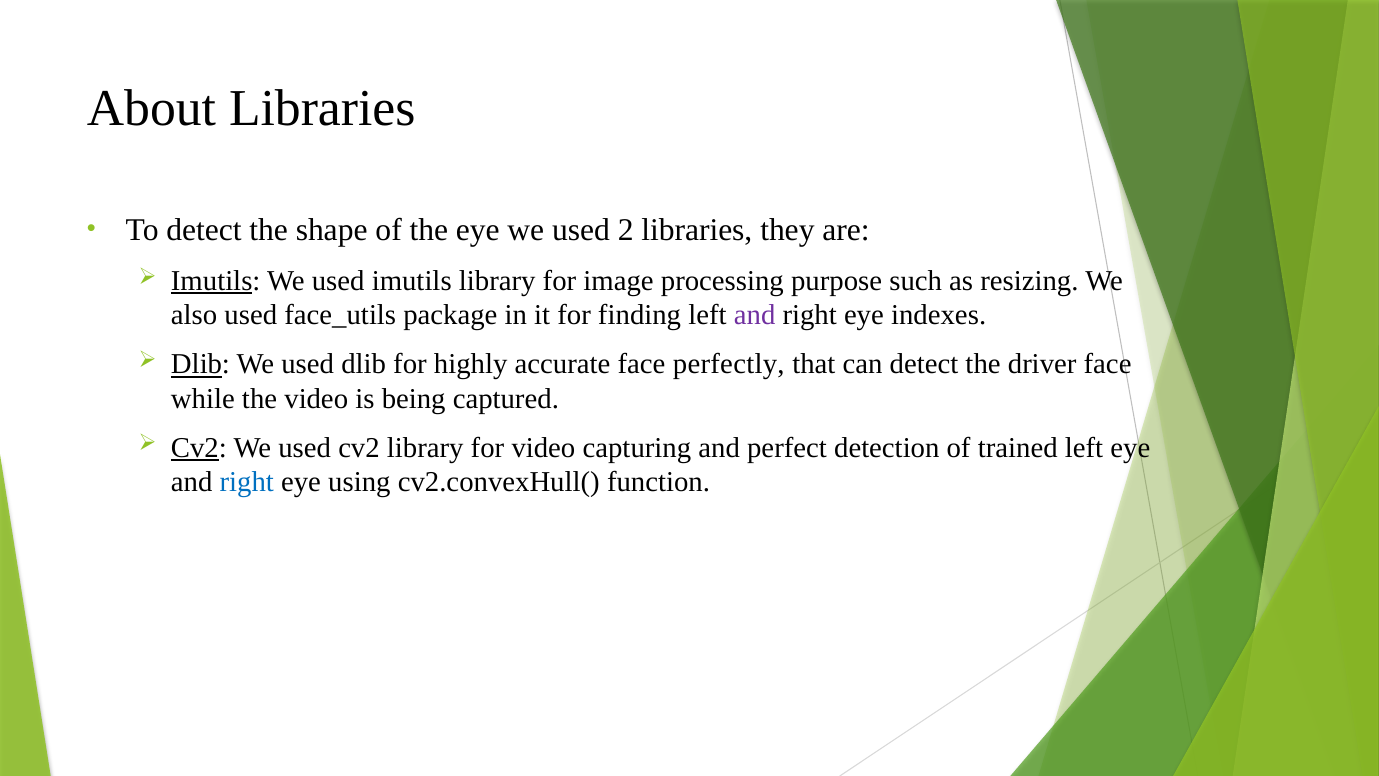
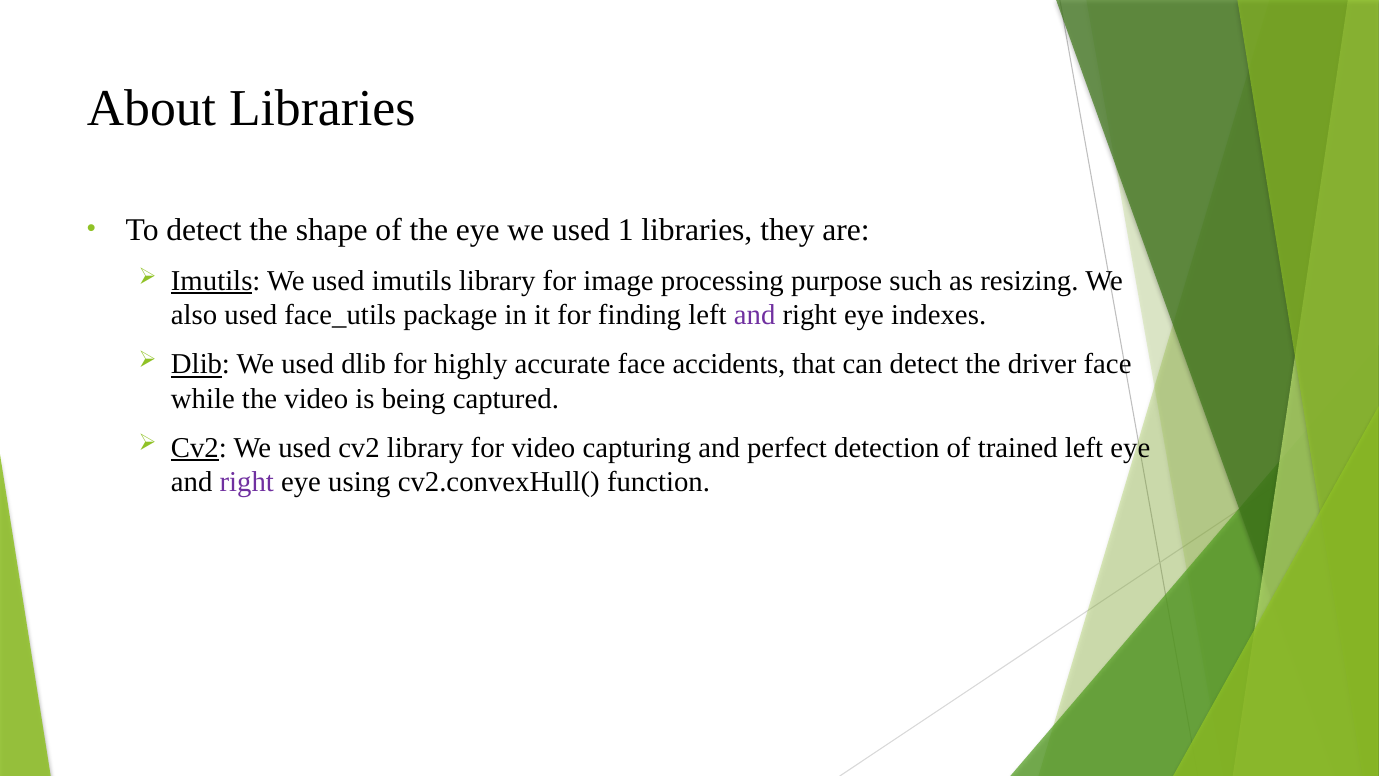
2: 2 -> 1
perfectly: perfectly -> accidents
right at (247, 482) colour: blue -> purple
